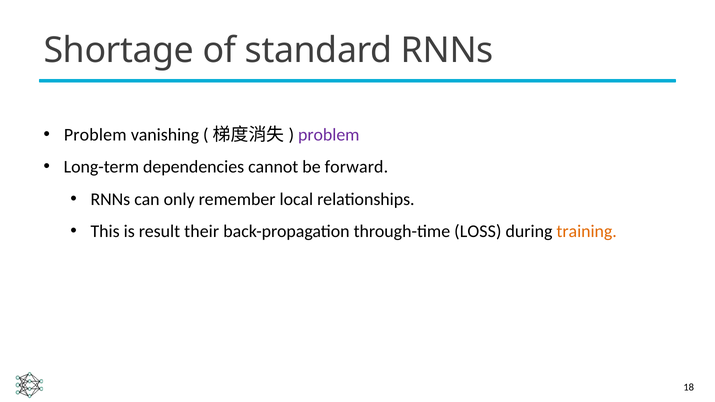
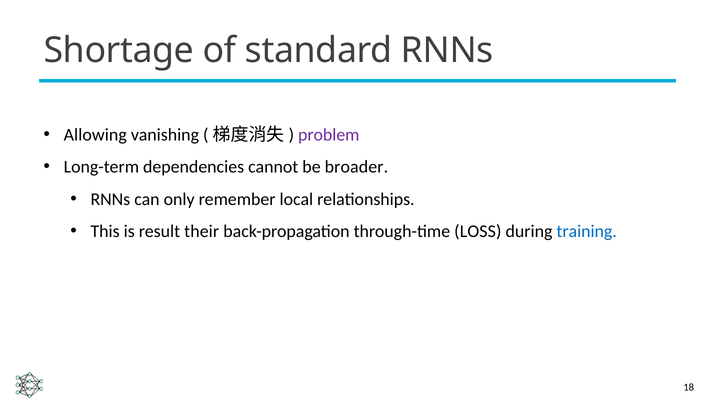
Problem at (95, 135): Problem -> Allowing
forward: forward -> broader
training colour: orange -> blue
